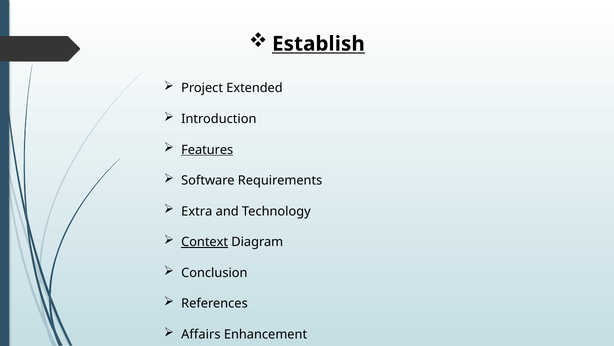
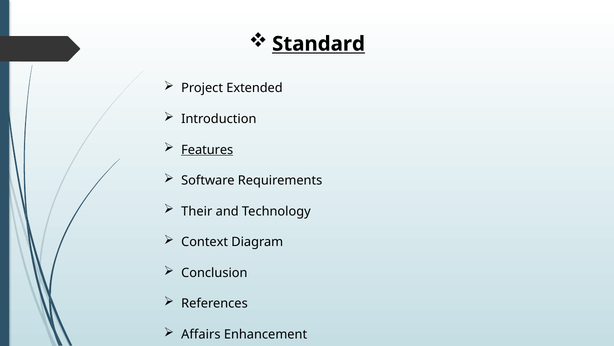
Establish: Establish -> Standard
Extra: Extra -> Their
Context underline: present -> none
